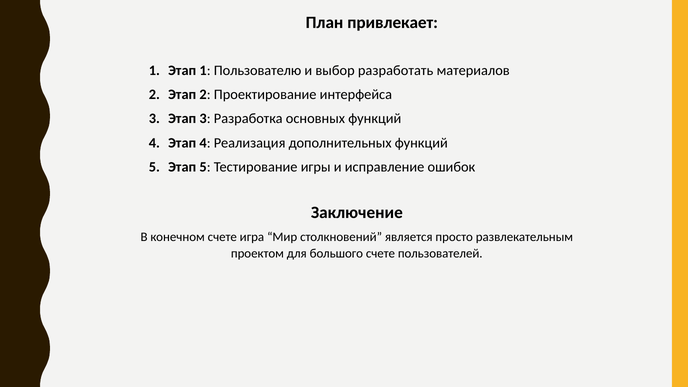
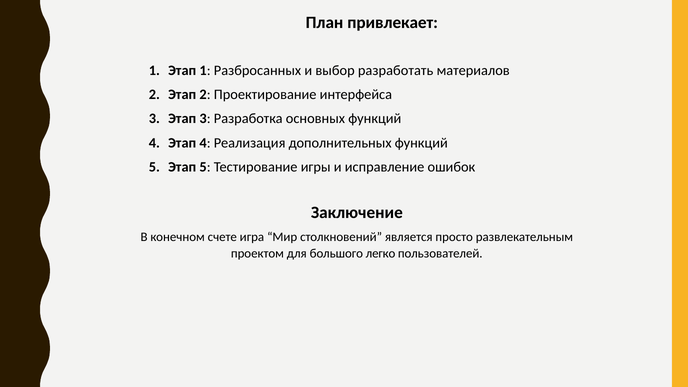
Пользователю: Пользователю -> Разбросанных
большого счете: счете -> легко
